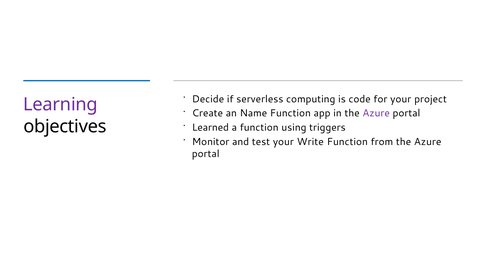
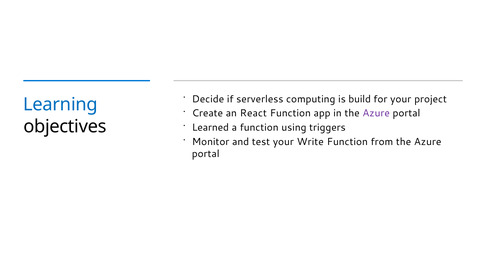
code: code -> build
Learning colour: purple -> blue
Name: Name -> React
